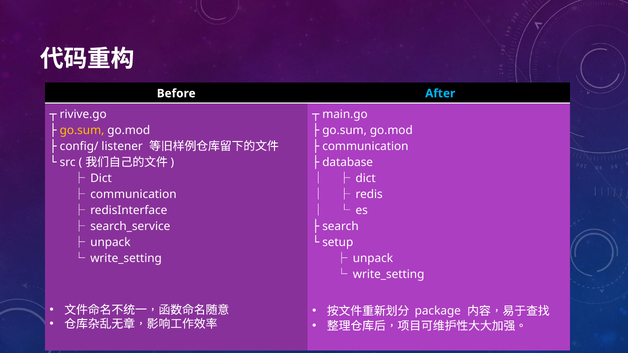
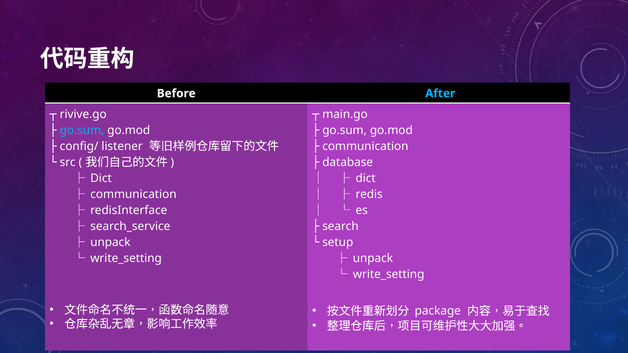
go.sum at (82, 130) colour: yellow -> light blue
